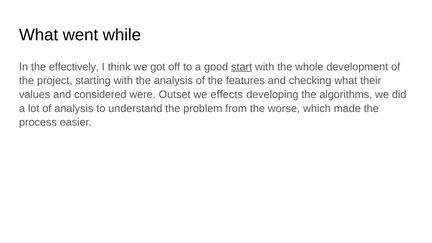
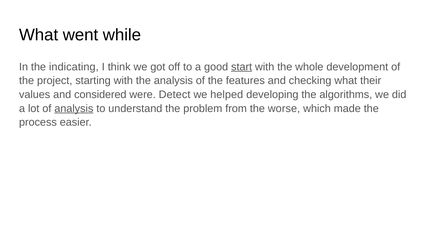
effectively: effectively -> indicating
Outset: Outset -> Detect
effects: effects -> helped
analysis at (74, 108) underline: none -> present
